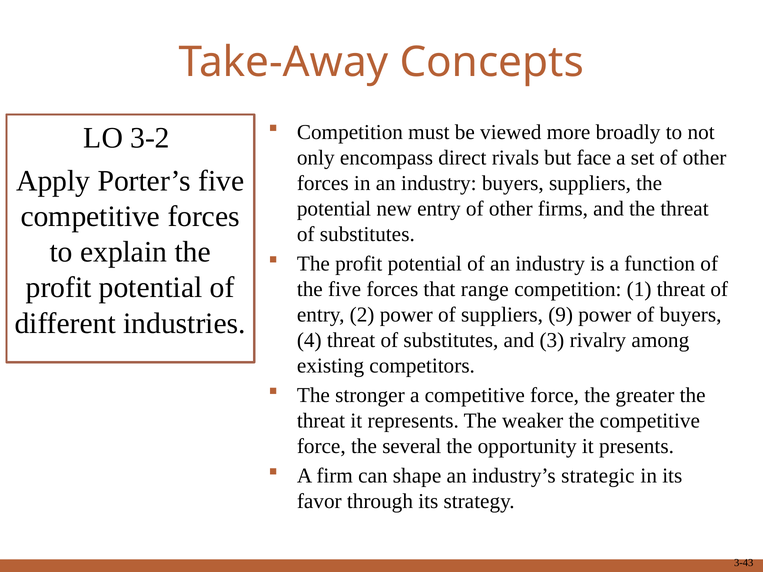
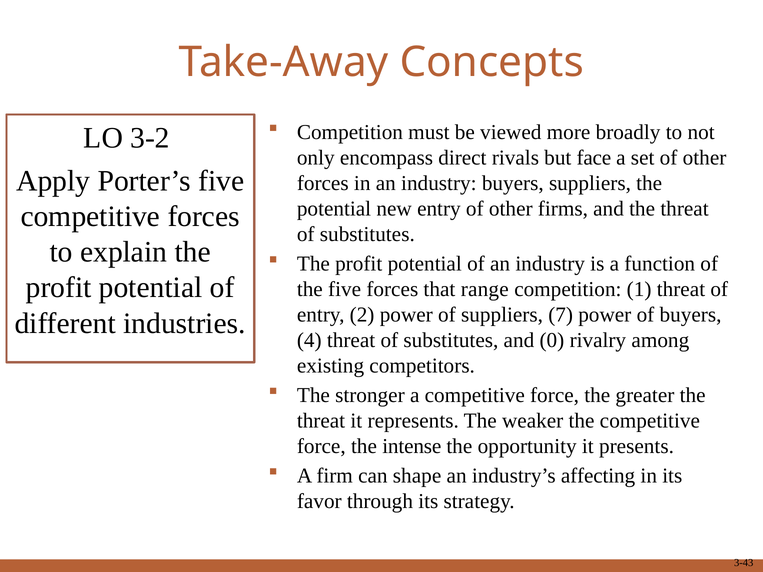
9: 9 -> 7
3: 3 -> 0
several: several -> intense
strategic: strategic -> affecting
